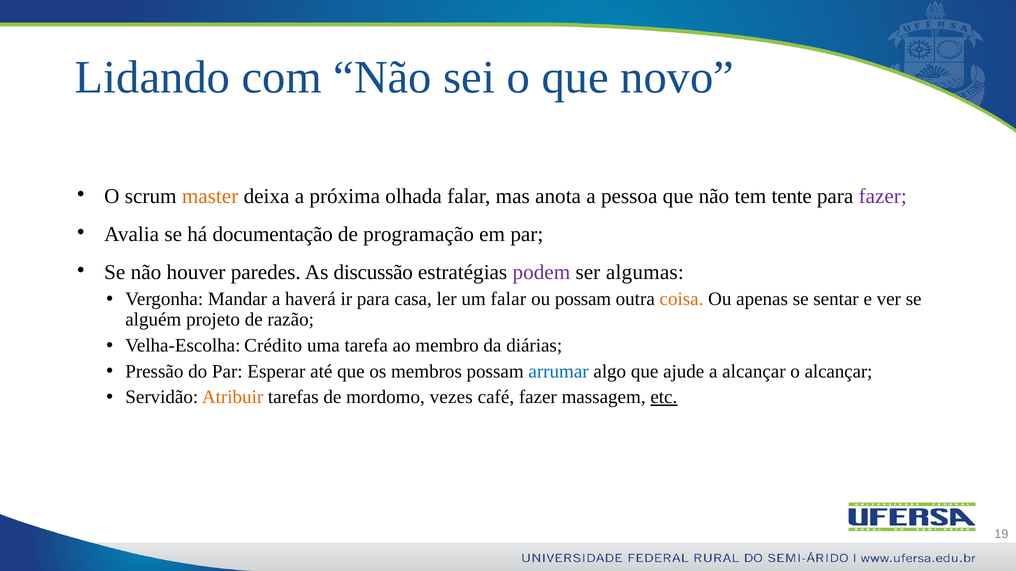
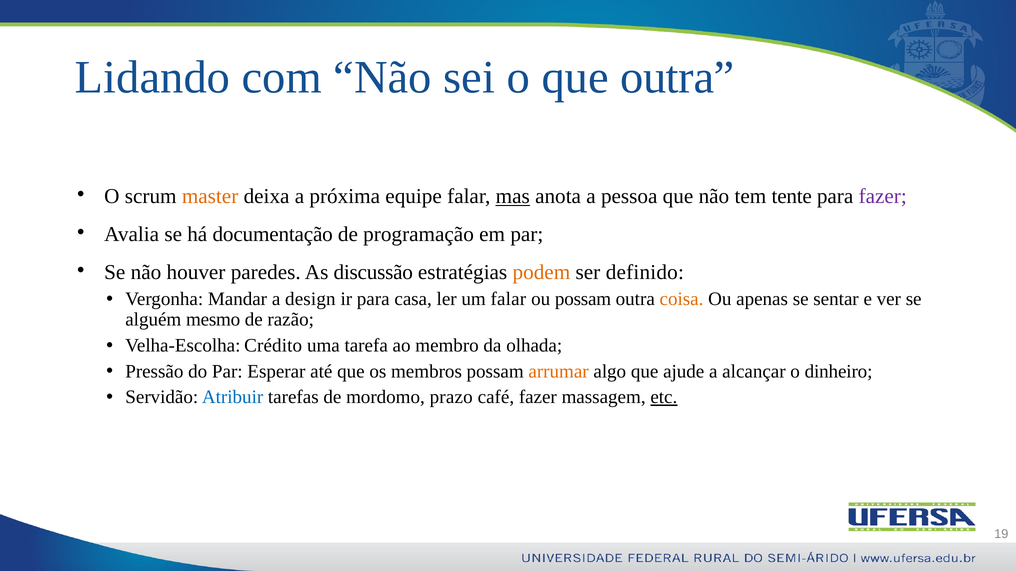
que novo: novo -> outra
olhada: olhada -> equipe
mas underline: none -> present
podem colour: purple -> orange
algumas: algumas -> definido
haverá: haverá -> design
projeto: projeto -> mesmo
diárias: diárias -> olhada
arrumar colour: blue -> orange
o alcançar: alcançar -> dinheiro
Atribuir colour: orange -> blue
vezes: vezes -> prazo
